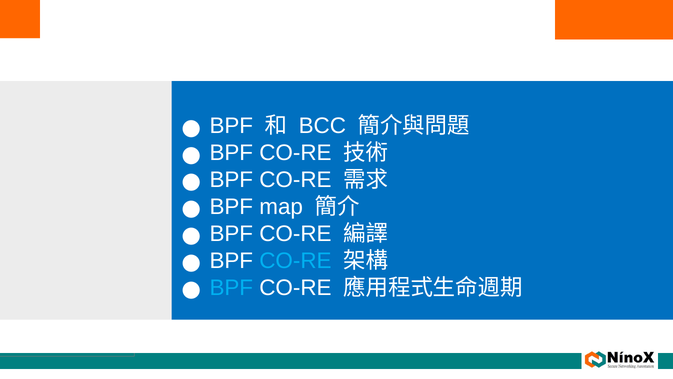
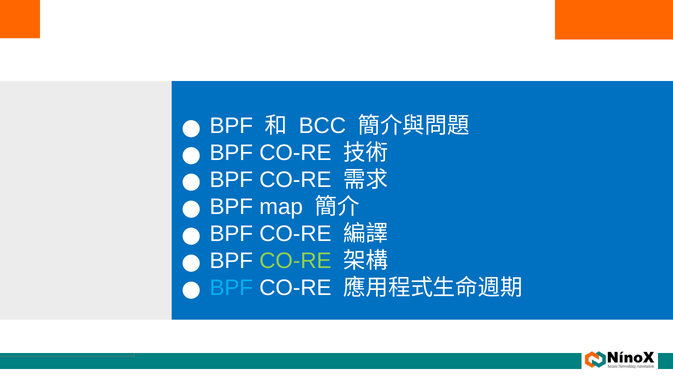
CO-RE at (295, 260) colour: light blue -> light green
